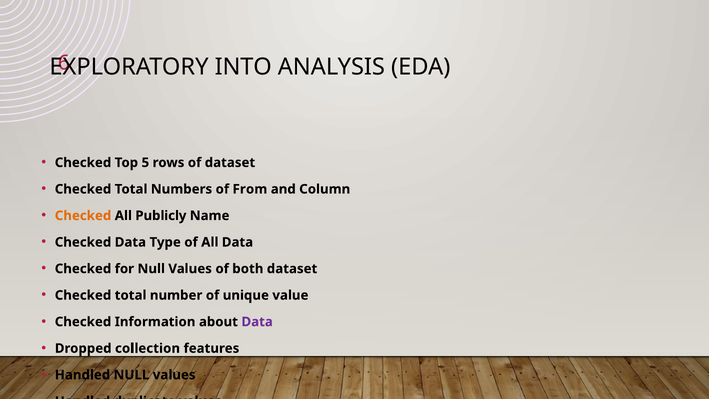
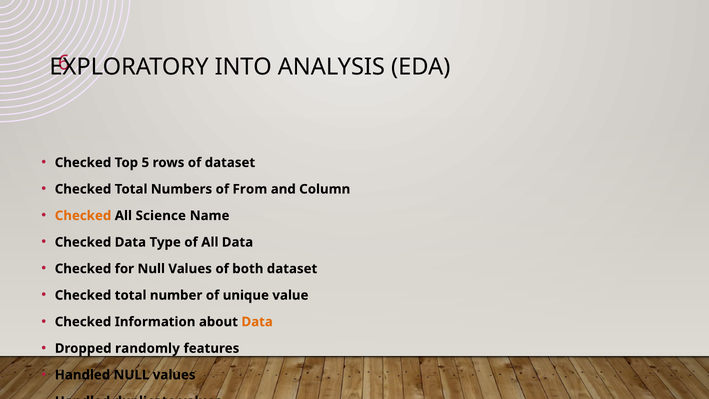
Publicly: Publicly -> Science
Data at (257, 322) colour: purple -> orange
collection: collection -> randomly
